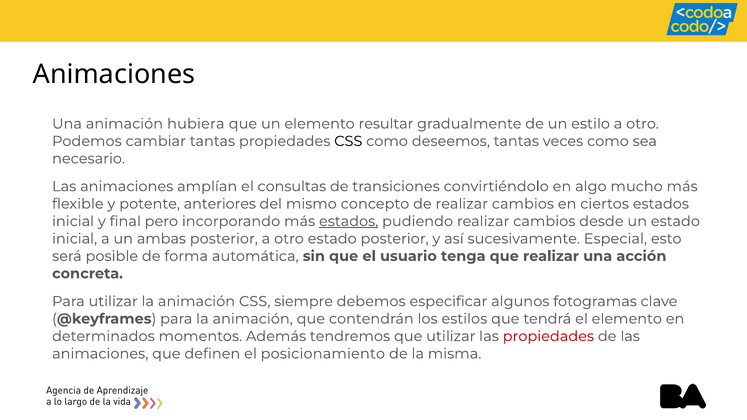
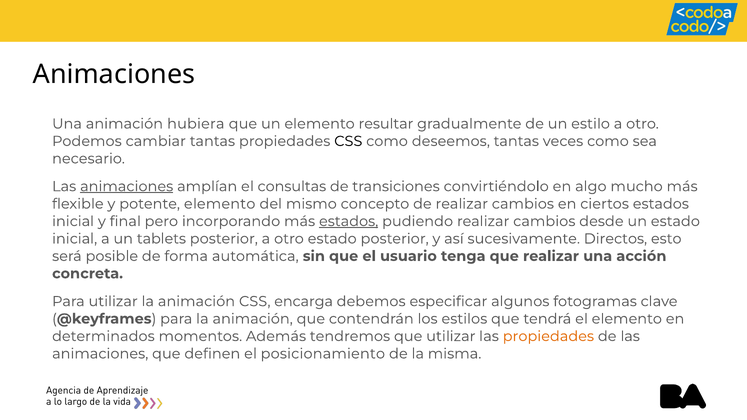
animaciones at (127, 187) underline: none -> present
potente anteriores: anteriores -> elemento
ambas: ambas -> tablets
Especial: Especial -> Directos
siempre: siempre -> encarga
propiedades at (548, 336) colour: red -> orange
